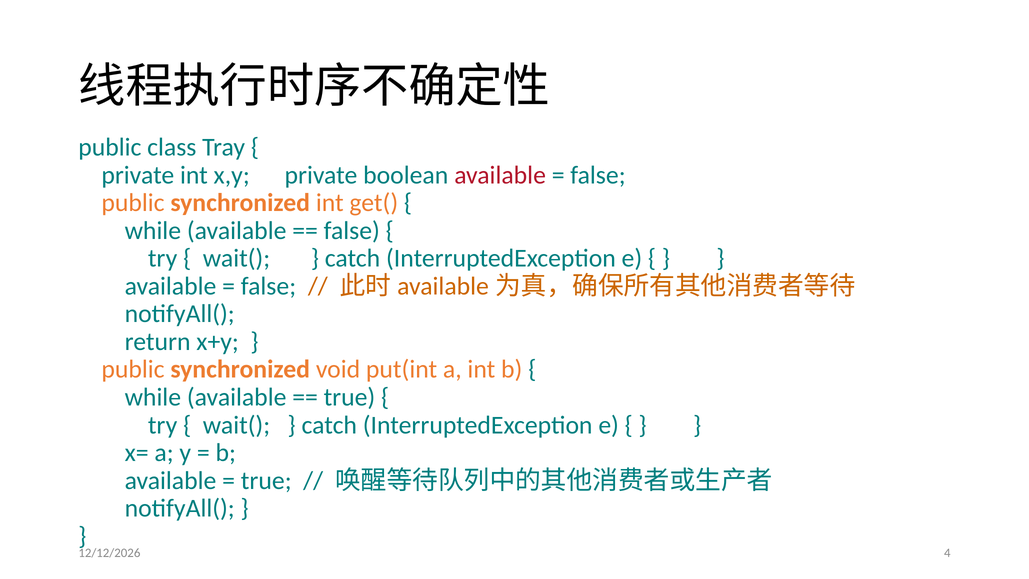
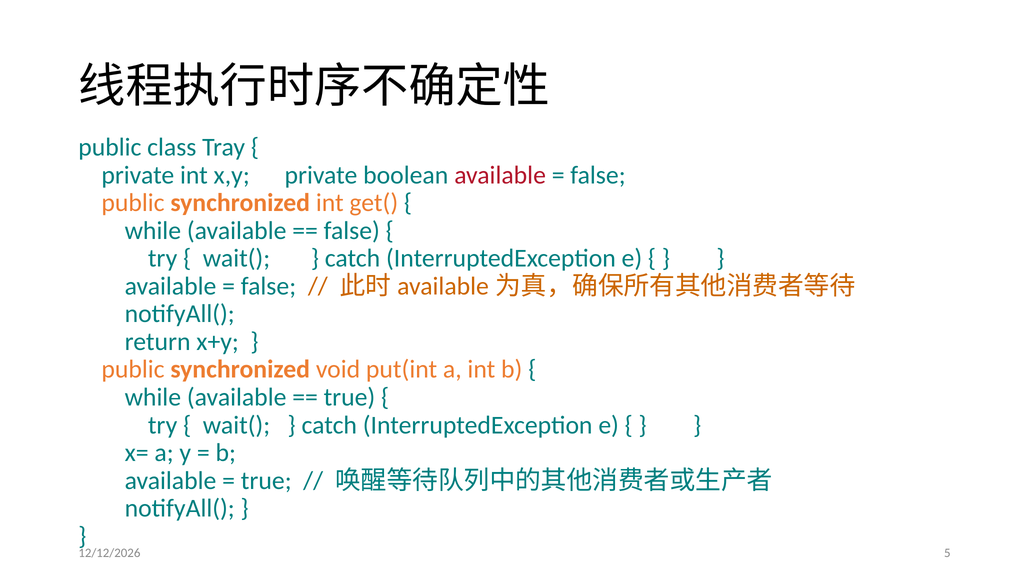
4: 4 -> 5
